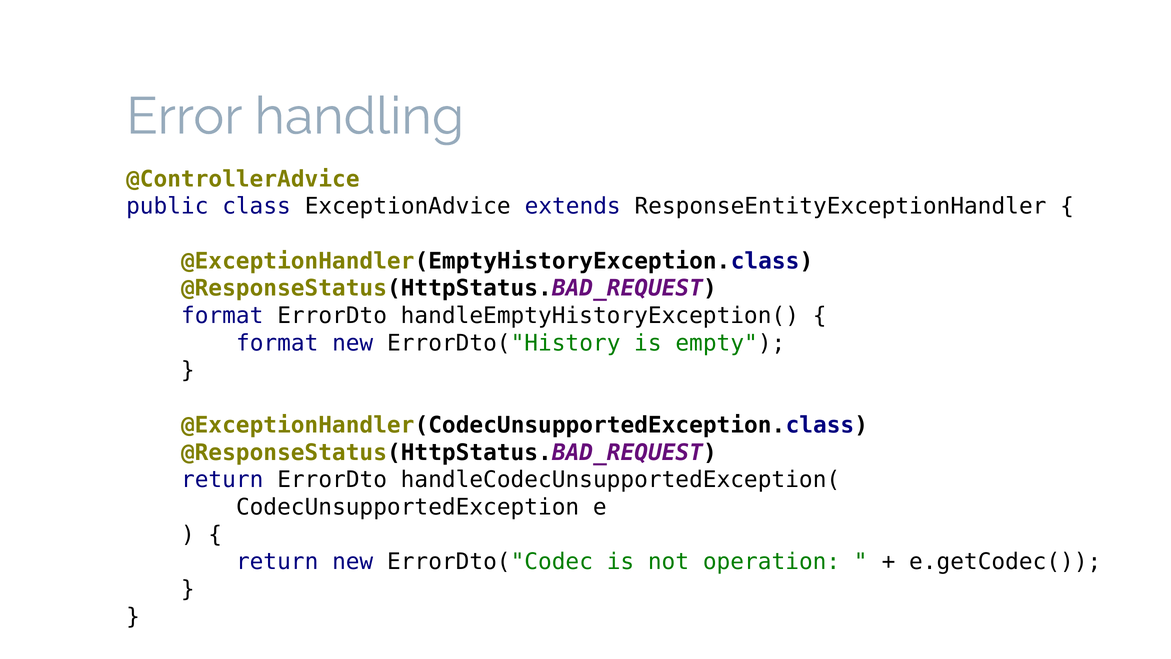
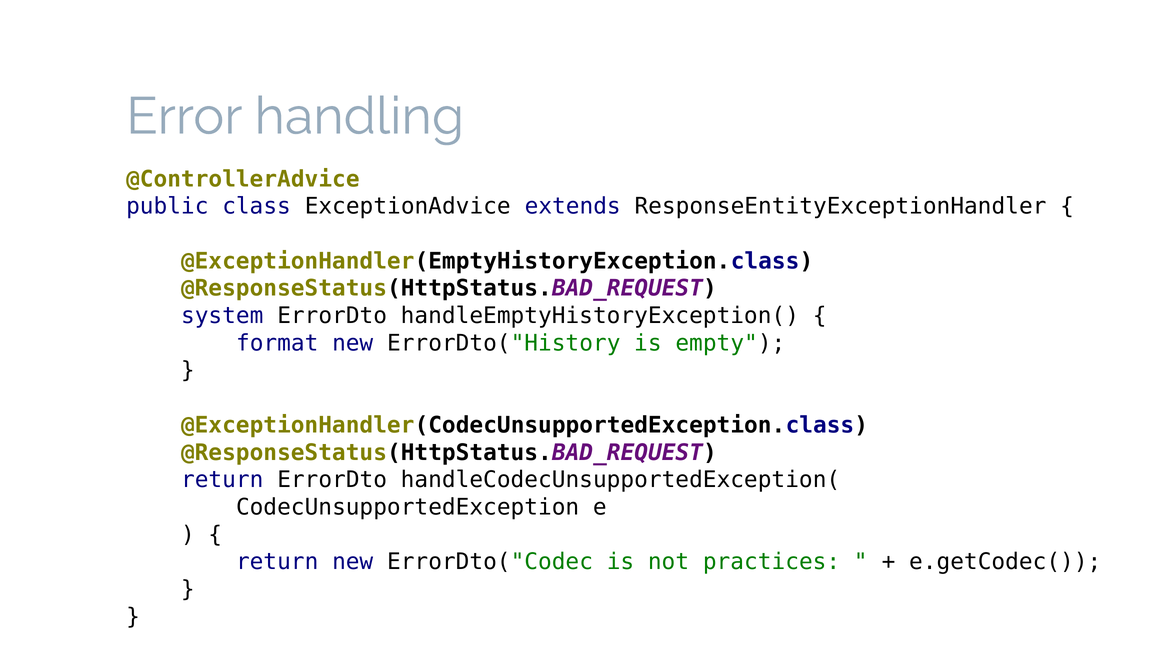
format at (222, 316): format -> system
operation: operation -> practices
